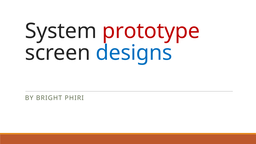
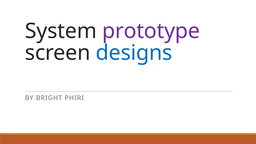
prototype colour: red -> purple
